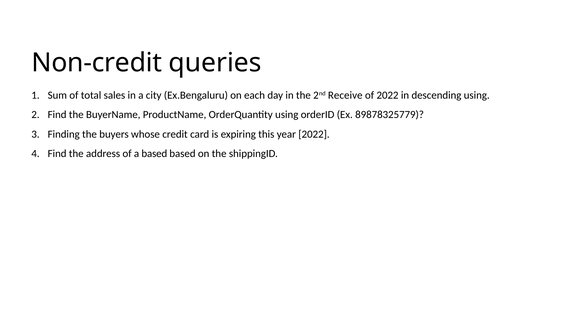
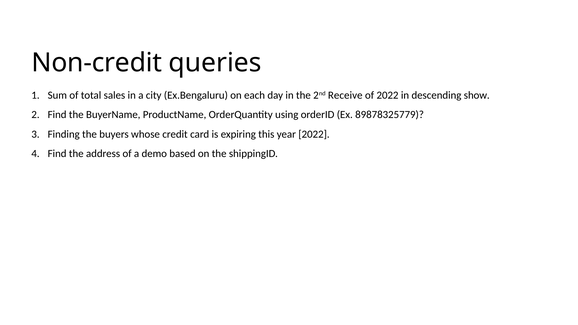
descending using: using -> show
a based: based -> demo
